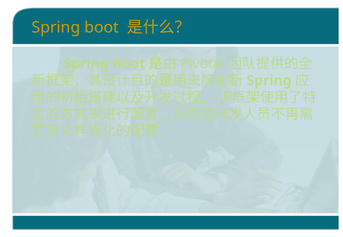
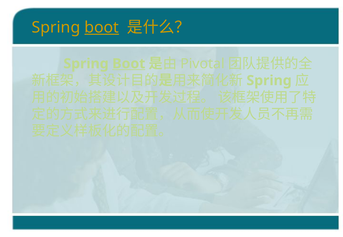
boot at (102, 27) underline: none -> present
